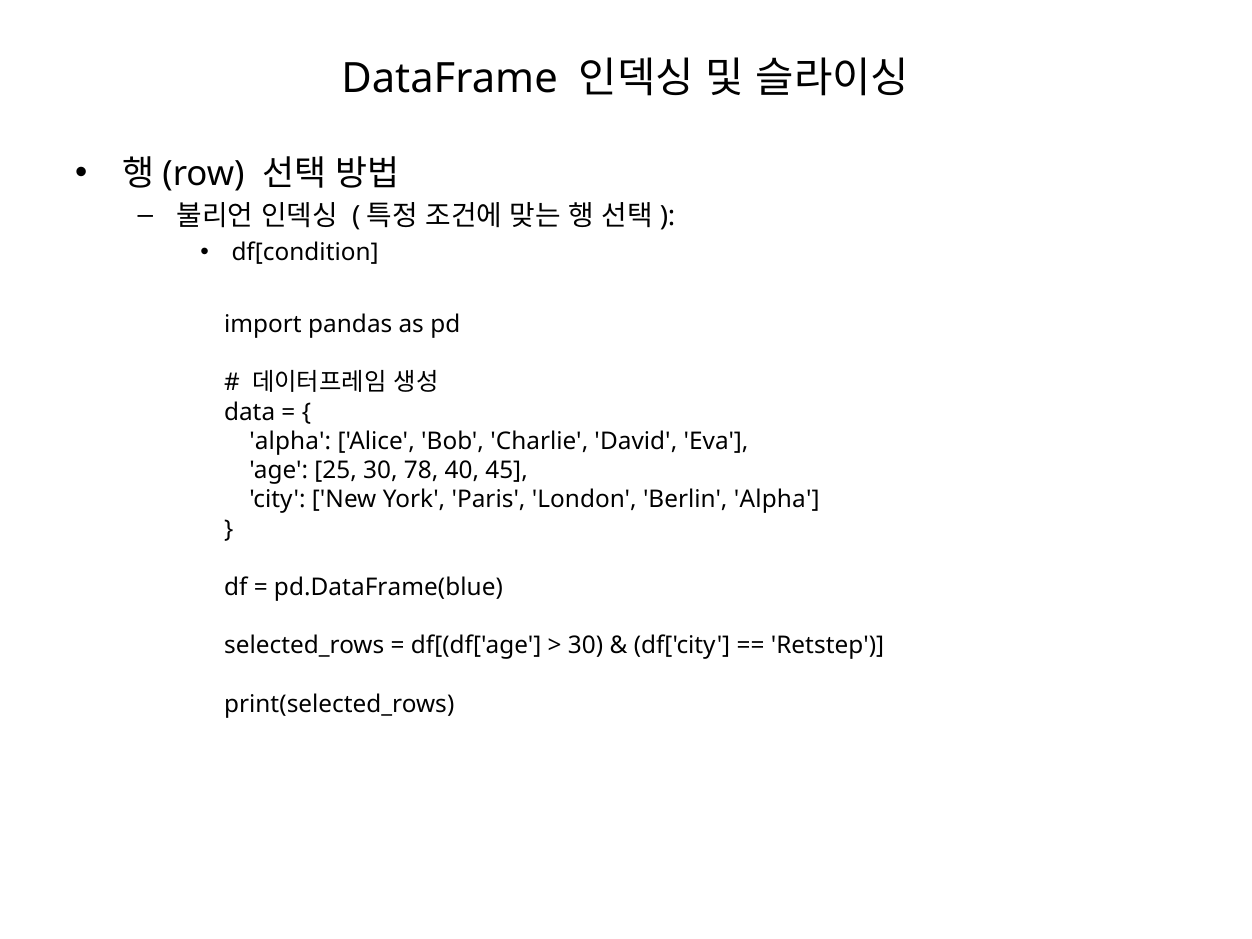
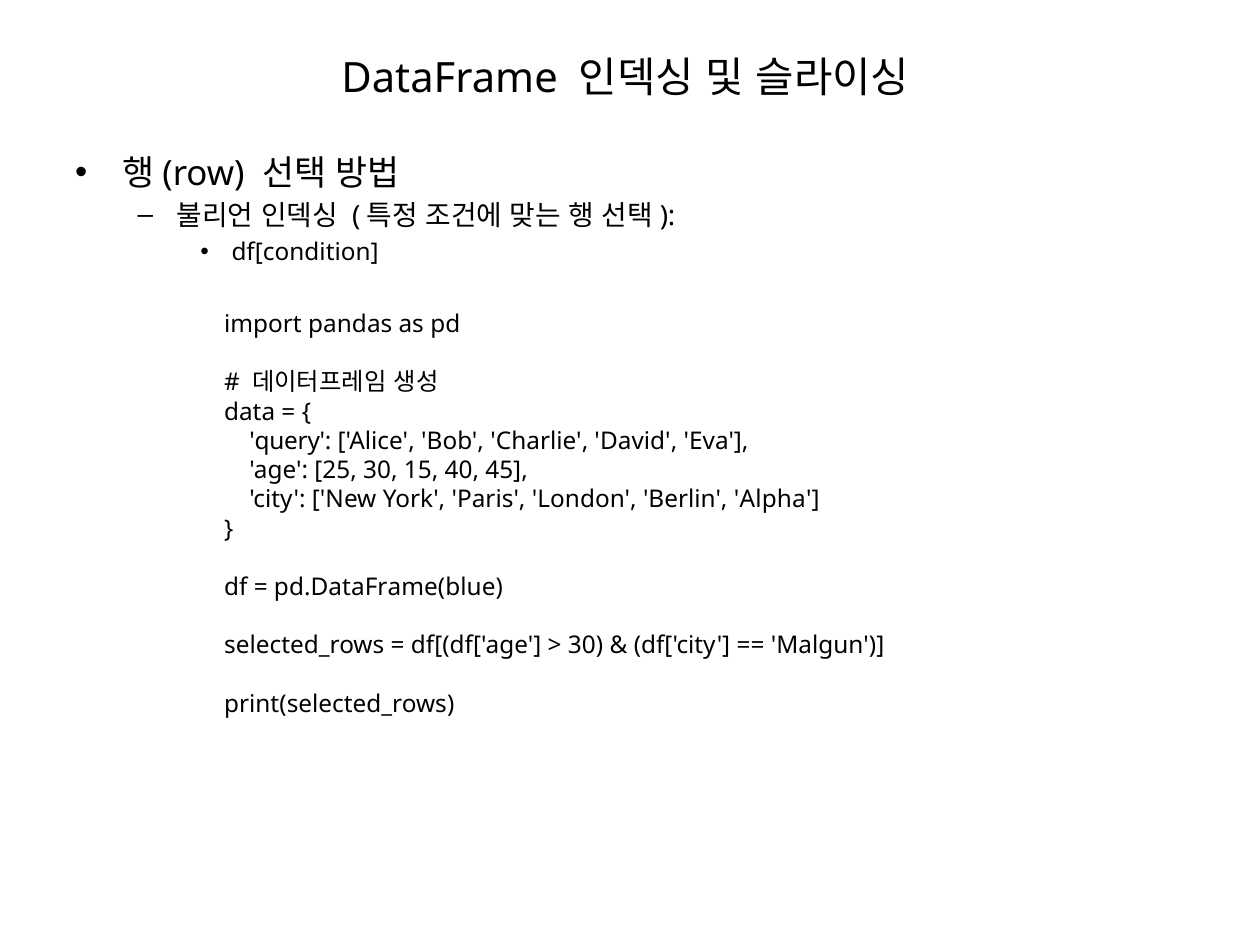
alpha at (290, 441): alpha -> query
78: 78 -> 15
Retstep: Retstep -> Malgun
